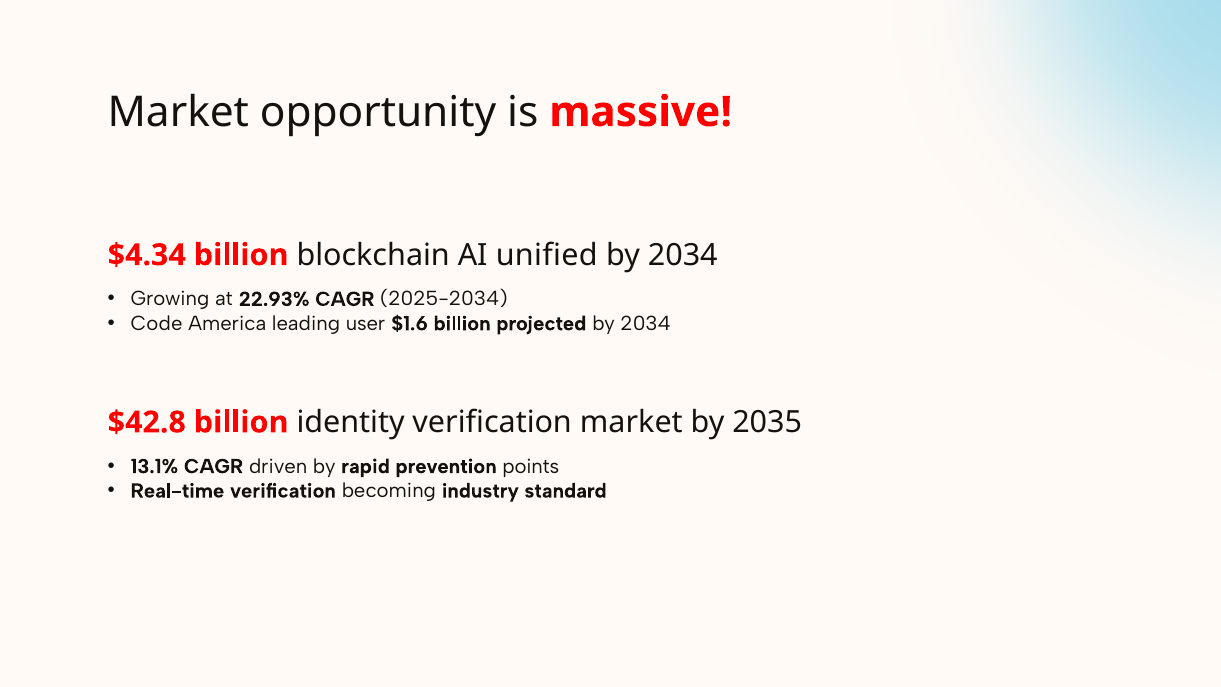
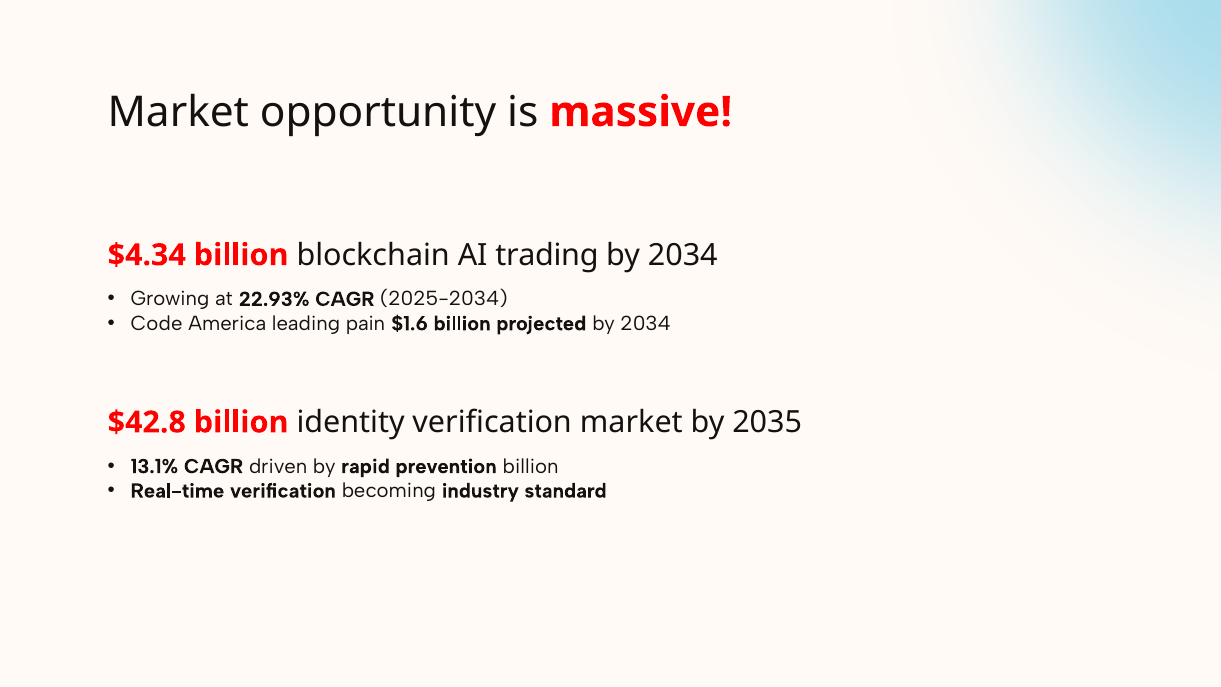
unified: unified -> trading
user: user -> pain
prevention points: points -> billion
